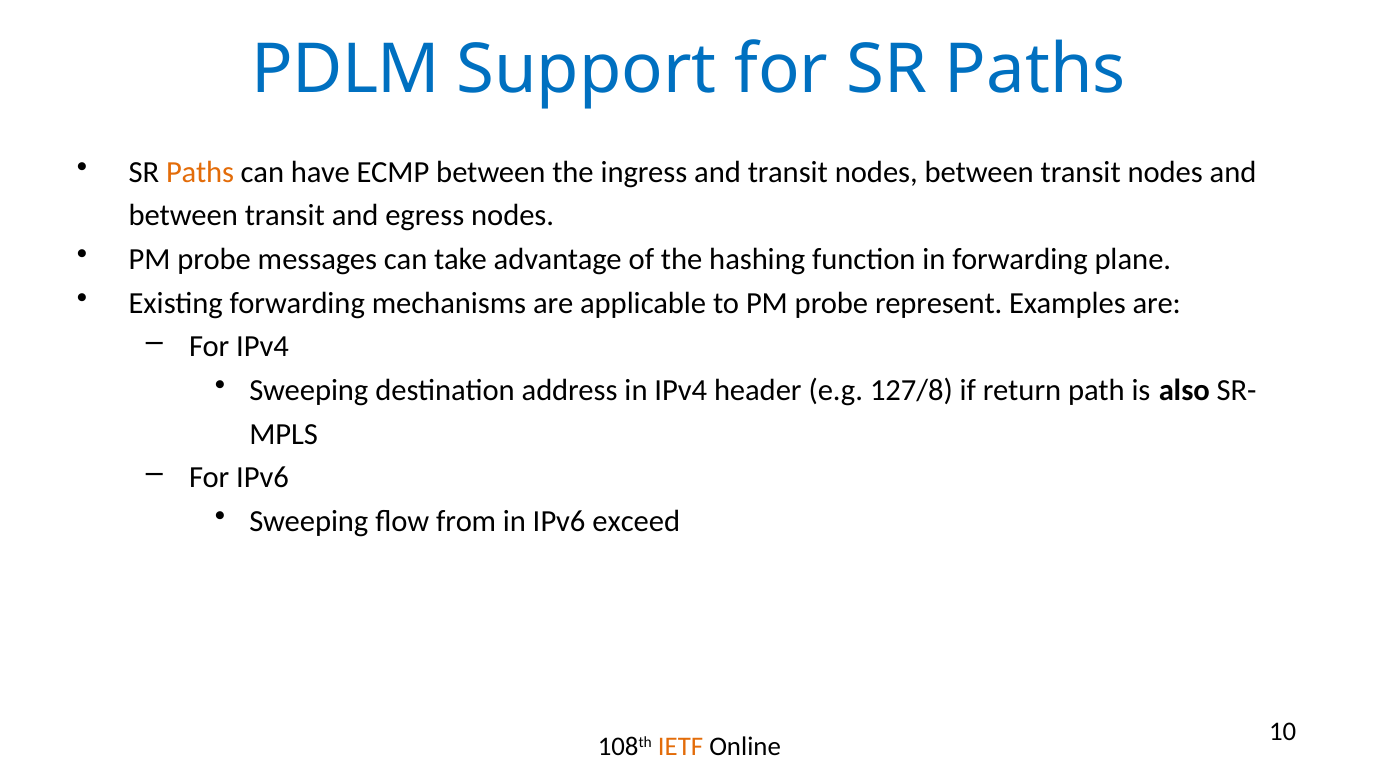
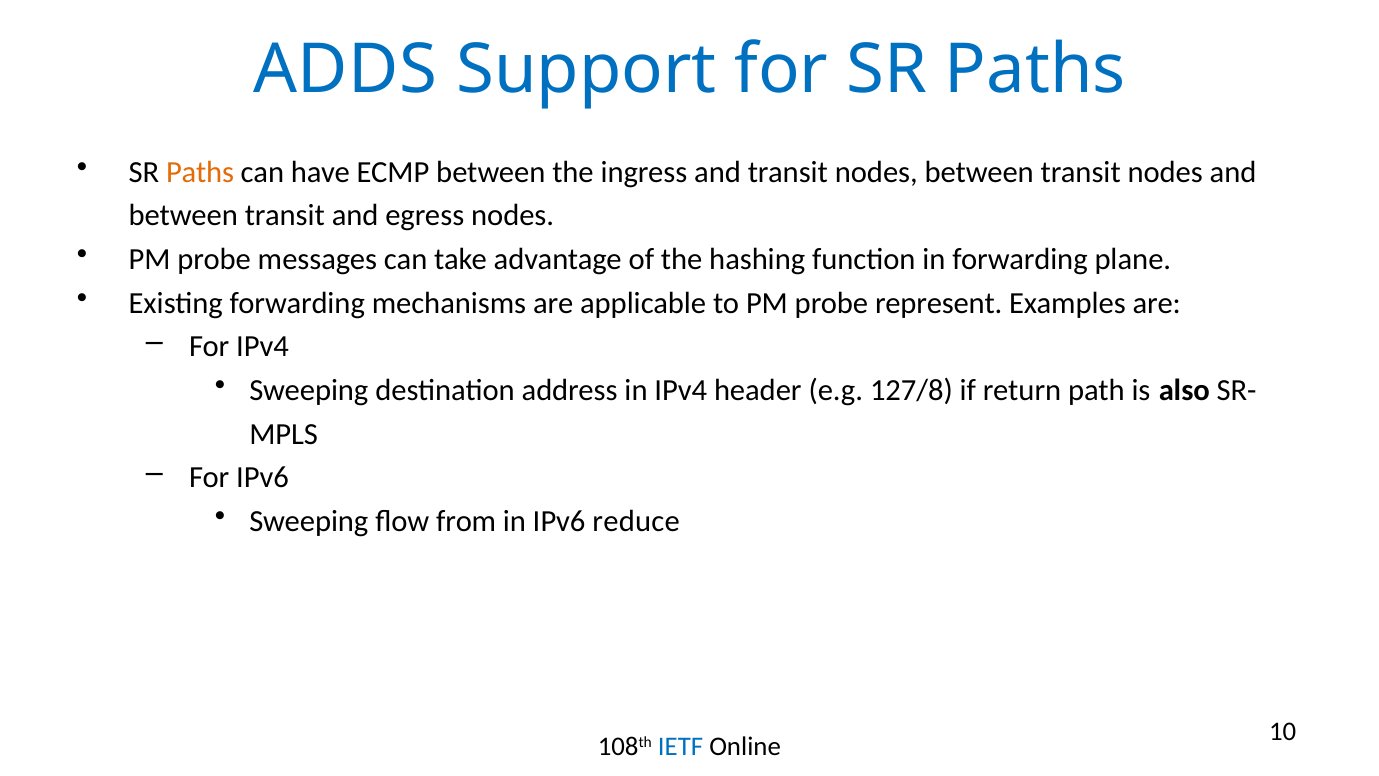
PDLM: PDLM -> ADDS
exceed: exceed -> reduce
IETF colour: orange -> blue
